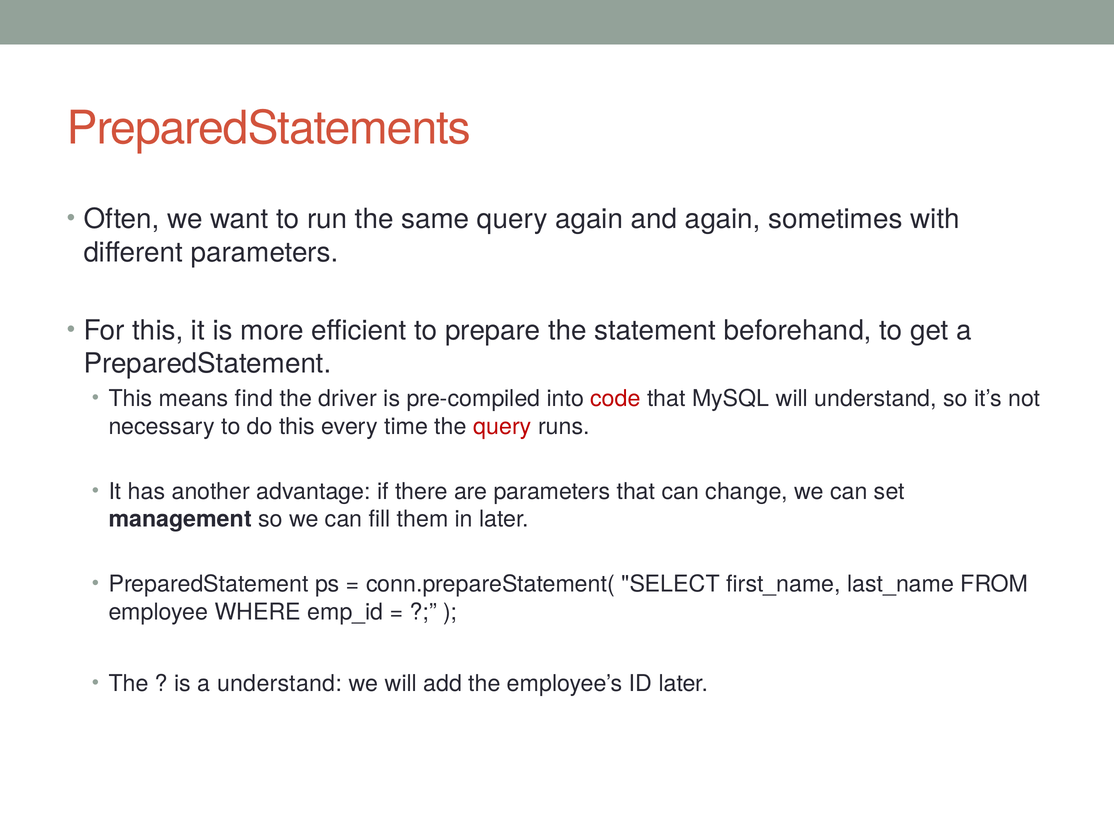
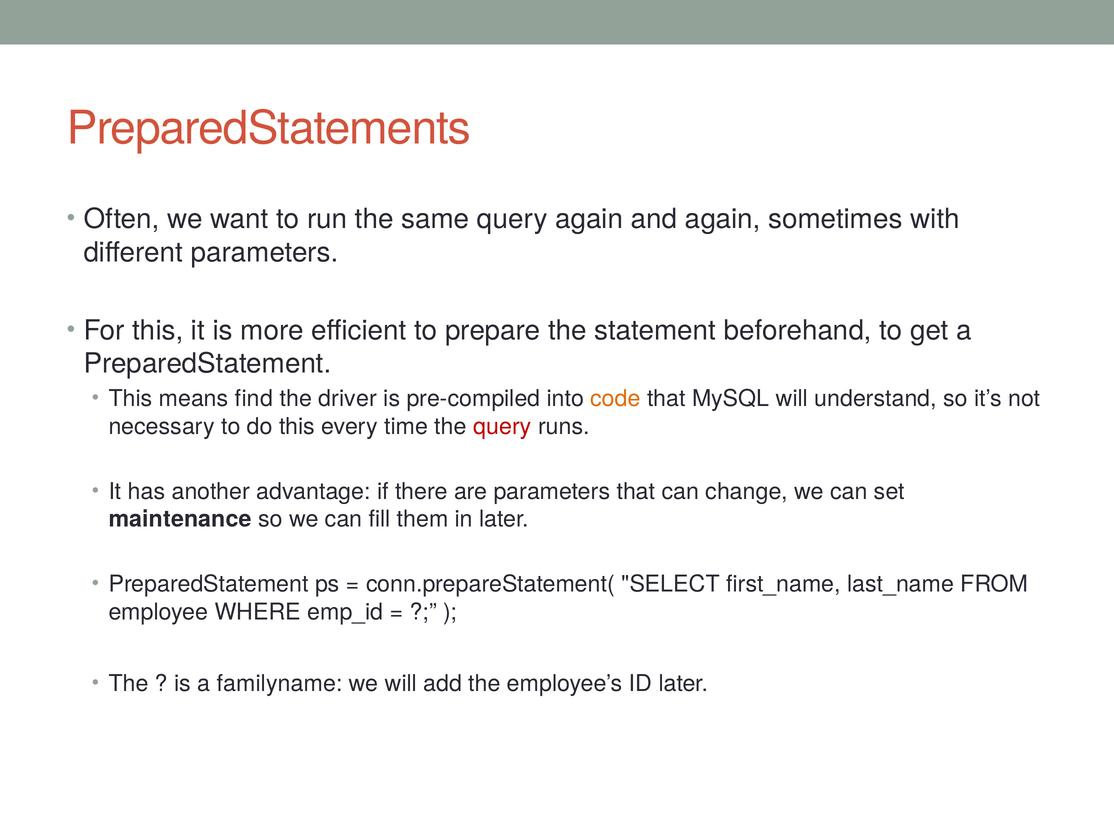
code colour: red -> orange
management: management -> maintenance
a understand: understand -> familyname
